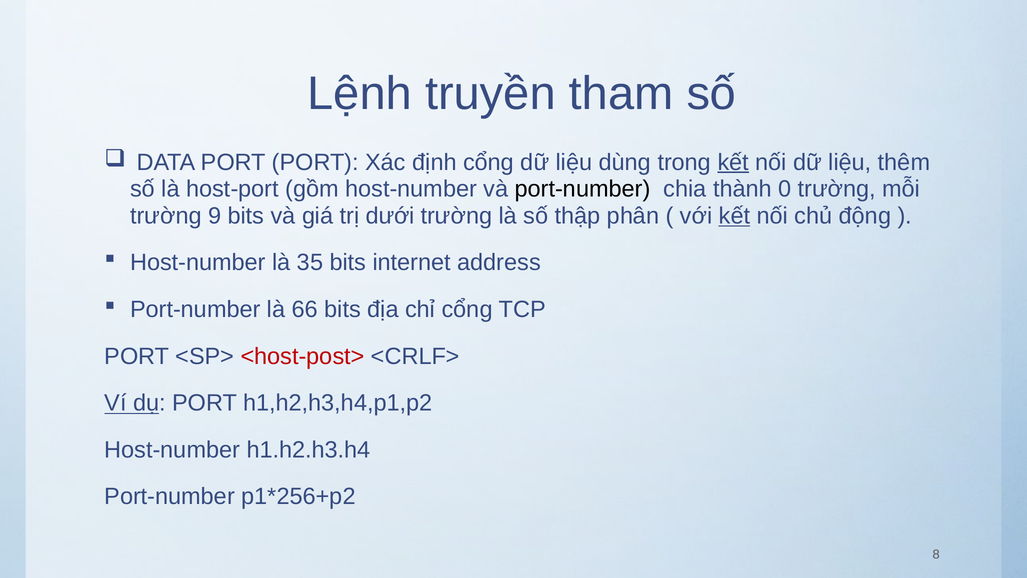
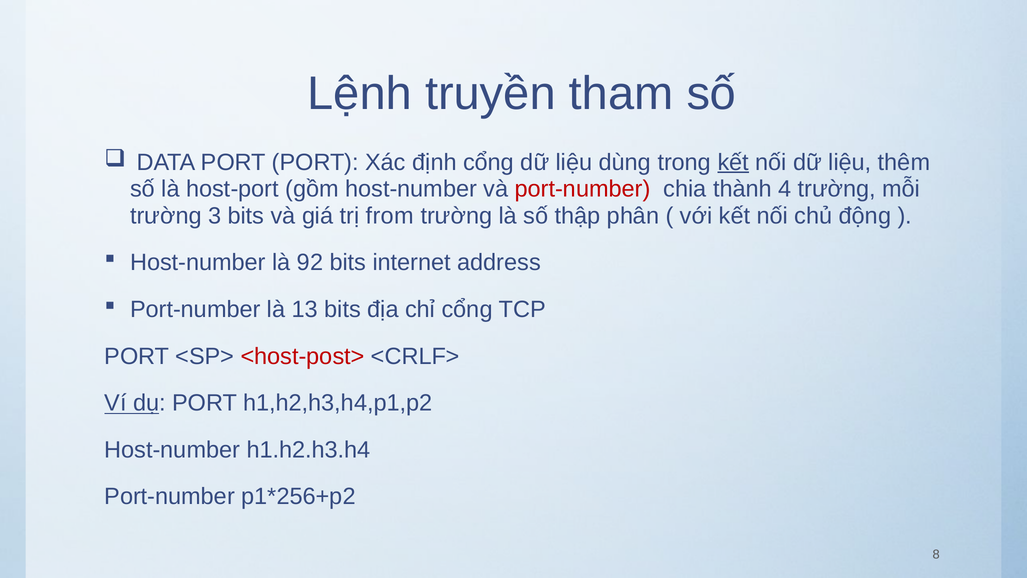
port-number at (583, 189) colour: black -> red
0: 0 -> 4
9: 9 -> 3
dưới: dưới -> from
kết at (734, 216) underline: present -> none
35: 35 -> 92
66: 66 -> 13
